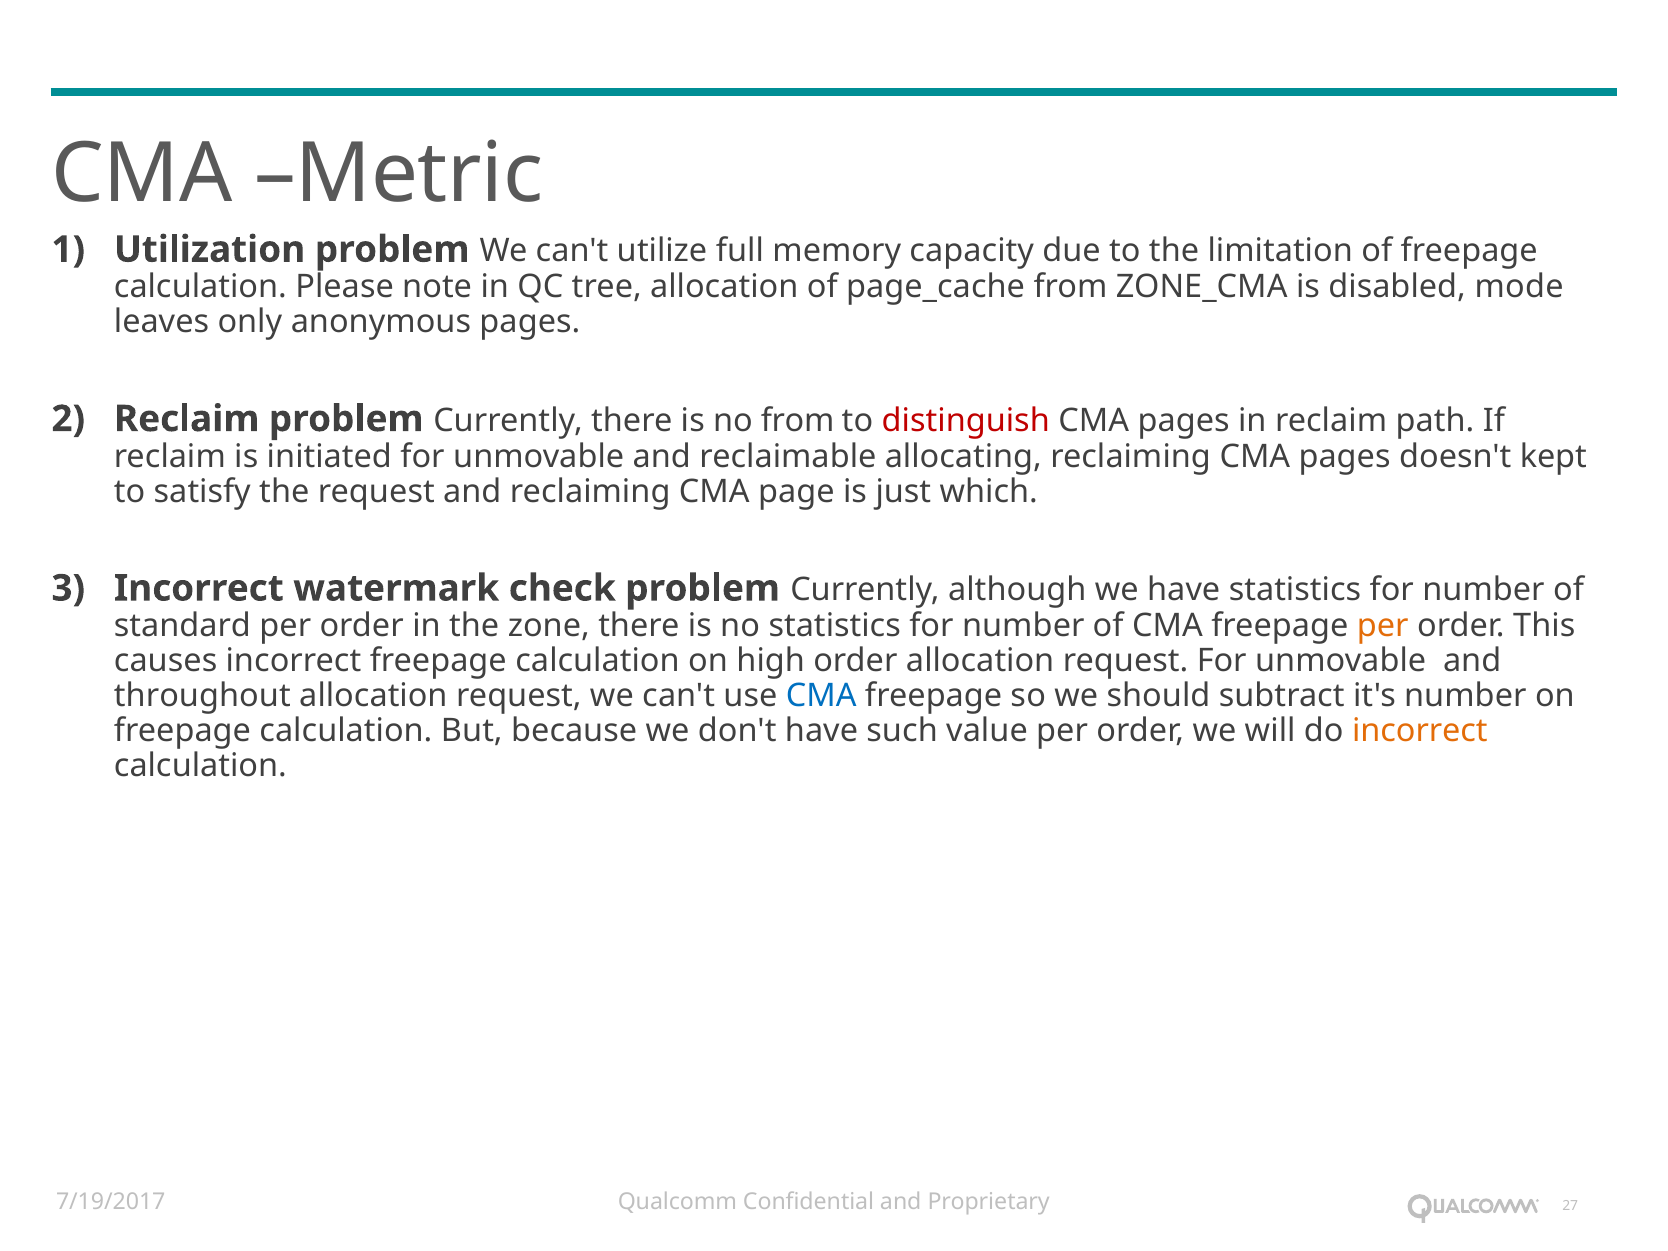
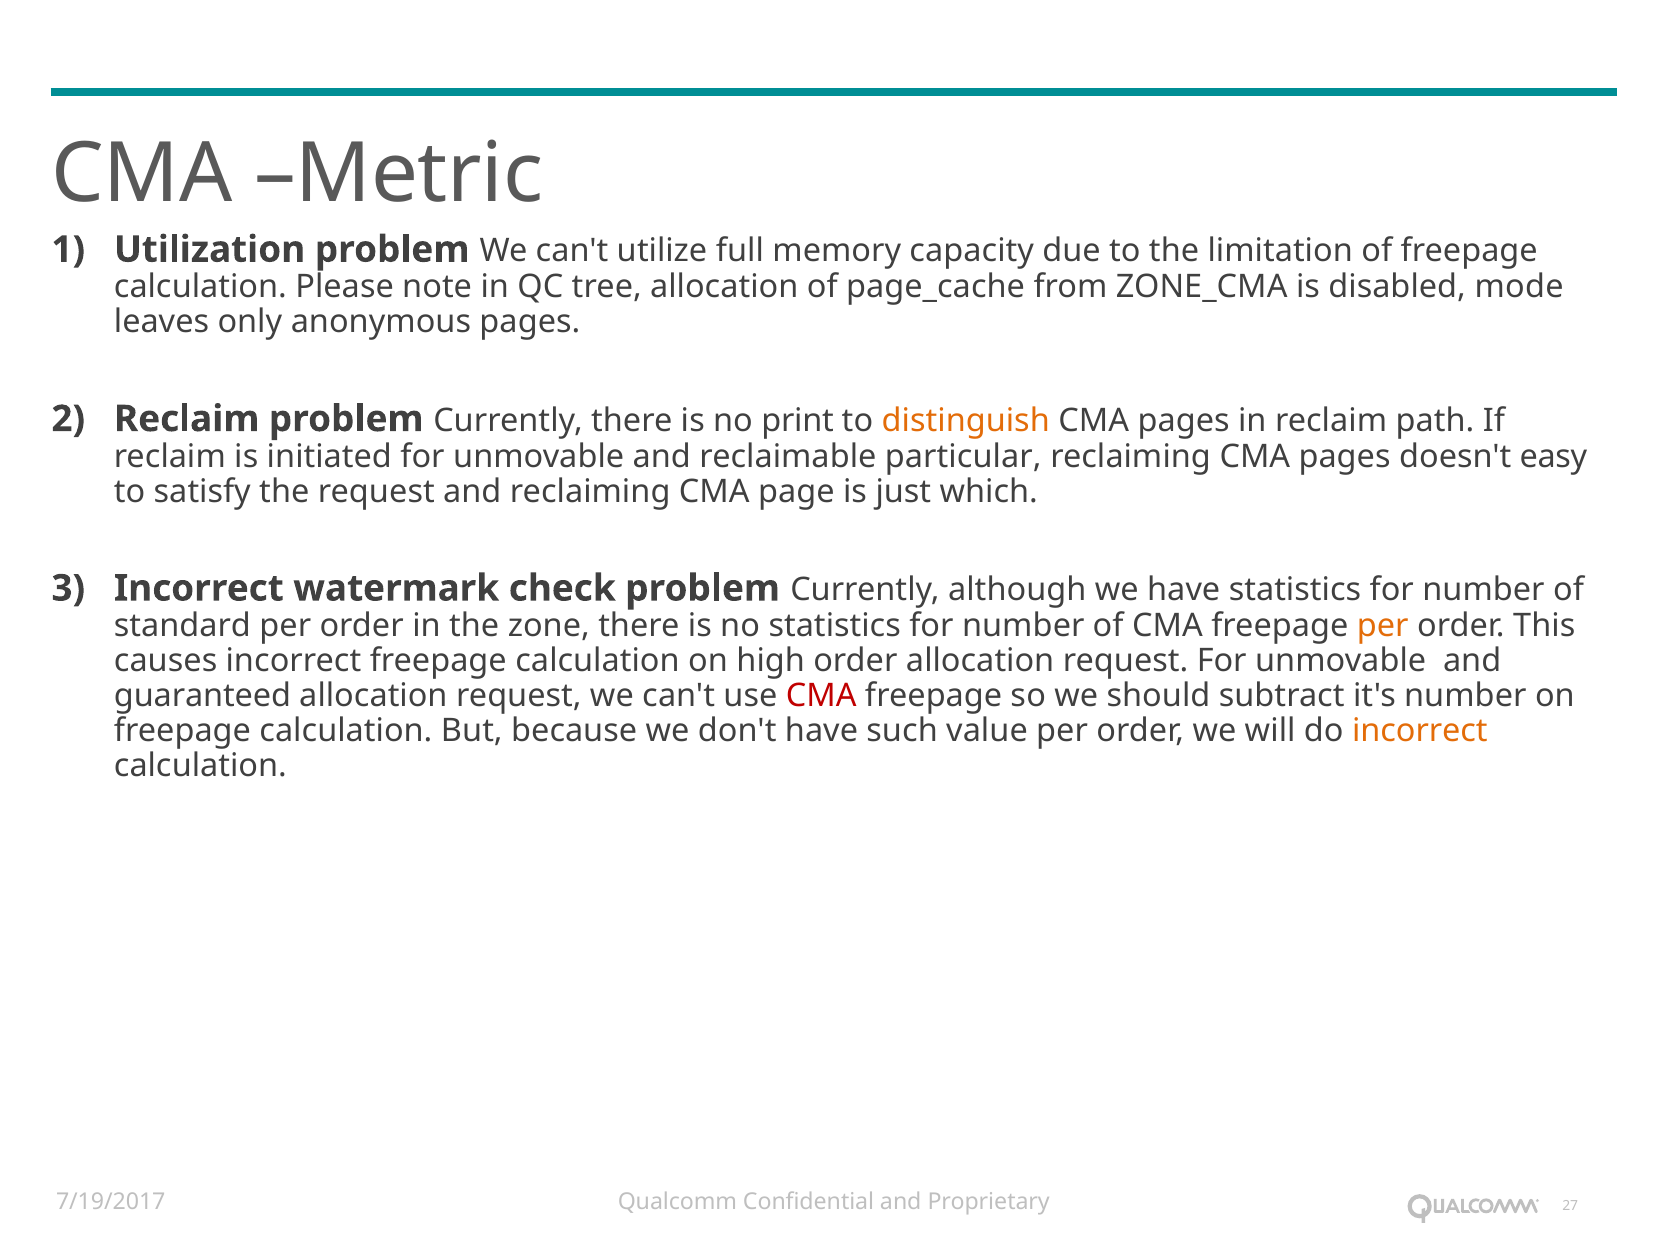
no from: from -> print
distinguish colour: red -> orange
allocating: allocating -> particular
kept: kept -> easy
throughout: throughout -> guaranteed
CMA at (821, 696) colour: blue -> red
